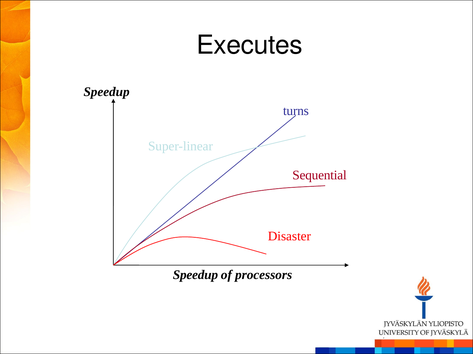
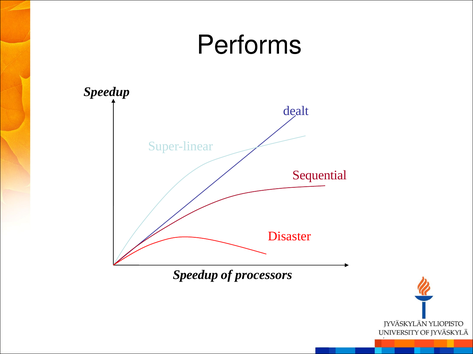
Executes: Executes -> Performs
turns: turns -> dealt
